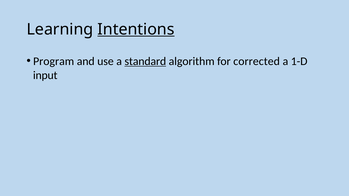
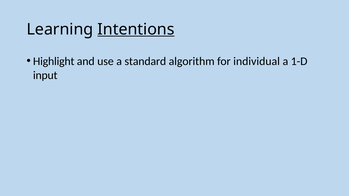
Program: Program -> Highlight
standard underline: present -> none
corrected: corrected -> individual
